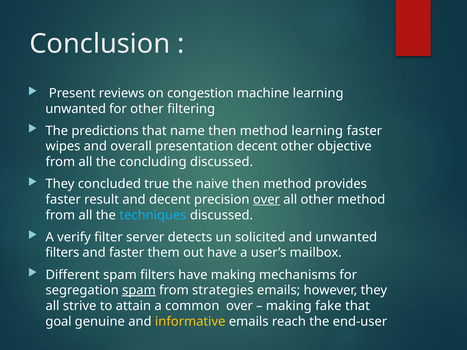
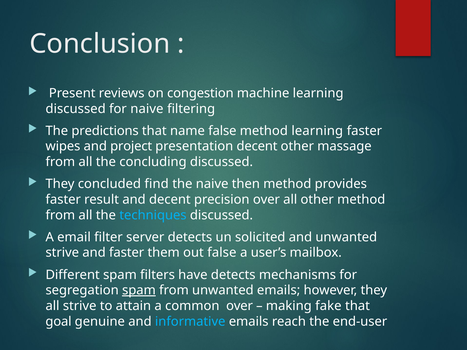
unwanted at (76, 109): unwanted -> discussed
for other: other -> naive
name then: then -> false
overall: overall -> project
objective: objective -> massage
true: true -> find
over at (266, 200) underline: present -> none
verify: verify -> email
filters at (62, 253): filters -> strive
out have: have -> false
have making: making -> detects
from strategies: strategies -> unwanted
informative colour: yellow -> light blue
